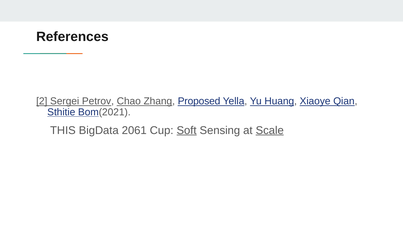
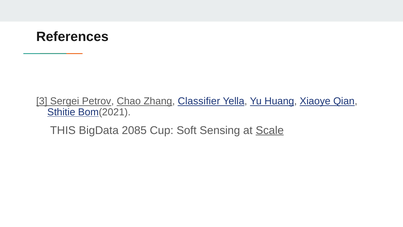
2: 2 -> 3
Proposed: Proposed -> Classifier
2061: 2061 -> 2085
Soft underline: present -> none
